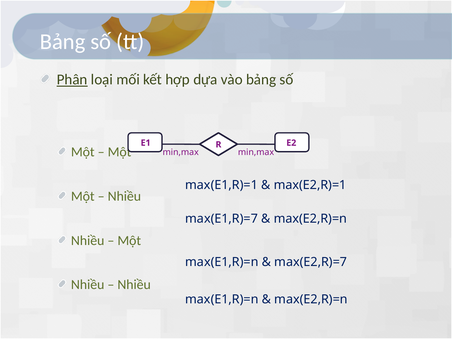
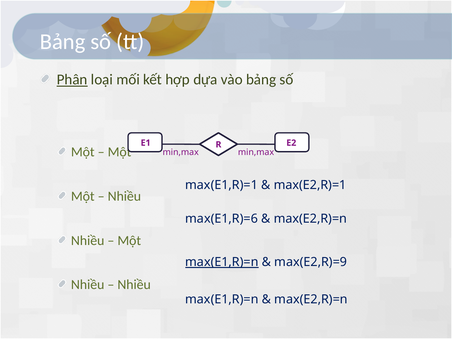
max(E1,R)=7: max(E1,R)=7 -> max(E1,R)=6
max(E1,R)=n at (222, 262) underline: none -> present
max(E2,R)=7: max(E2,R)=7 -> max(E2,R)=9
